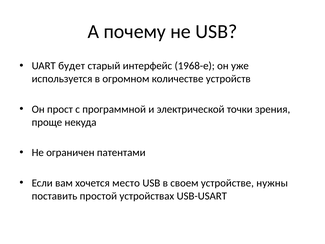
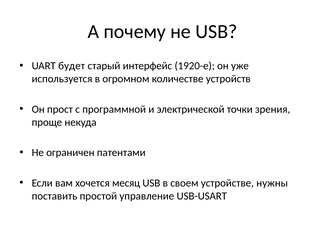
1968-е: 1968-е -> 1920-е
место: место -> месяц
устройствах: устройствах -> управление
